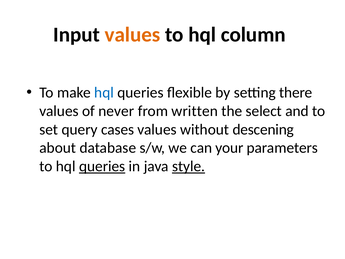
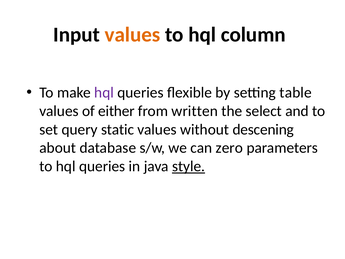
hql at (104, 93) colour: blue -> purple
there: there -> table
never: never -> either
cases: cases -> static
your: your -> zero
queries at (102, 166) underline: present -> none
